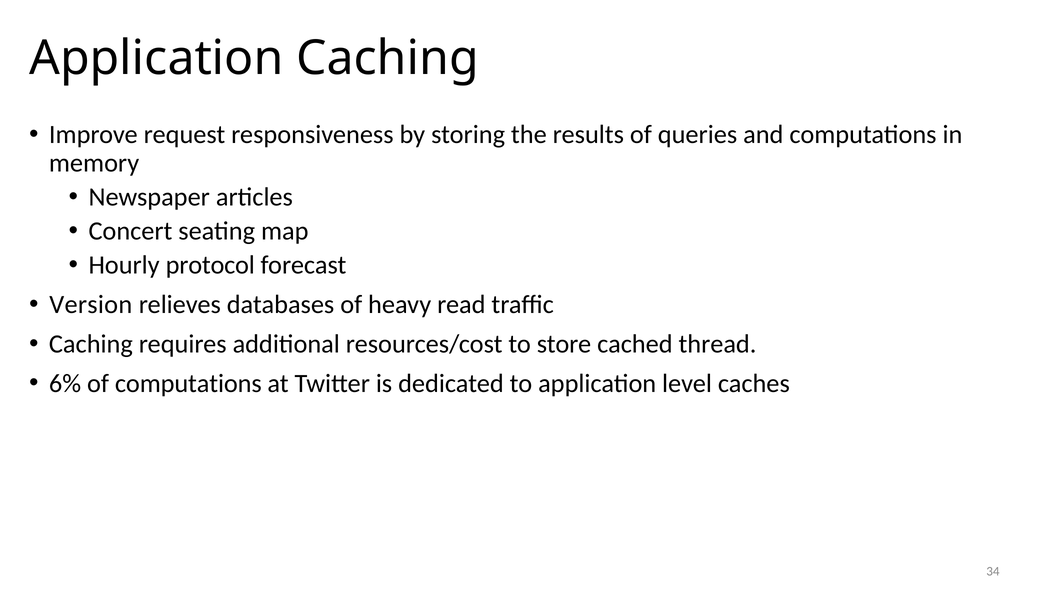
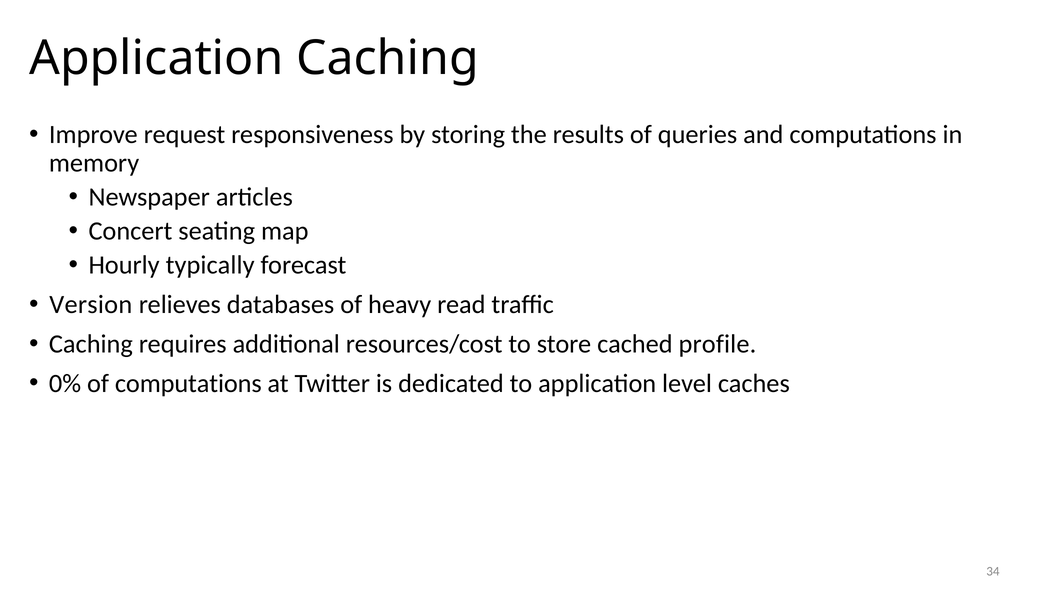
protocol: protocol -> typically
thread: thread -> profile
6%: 6% -> 0%
